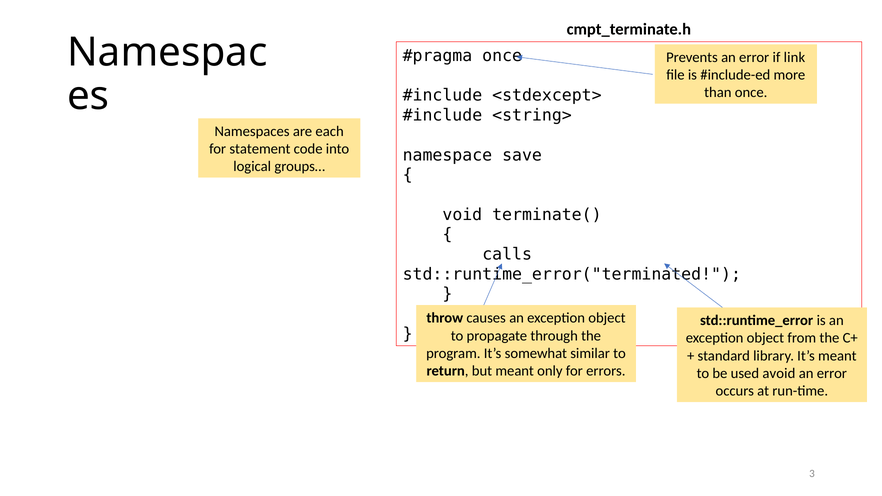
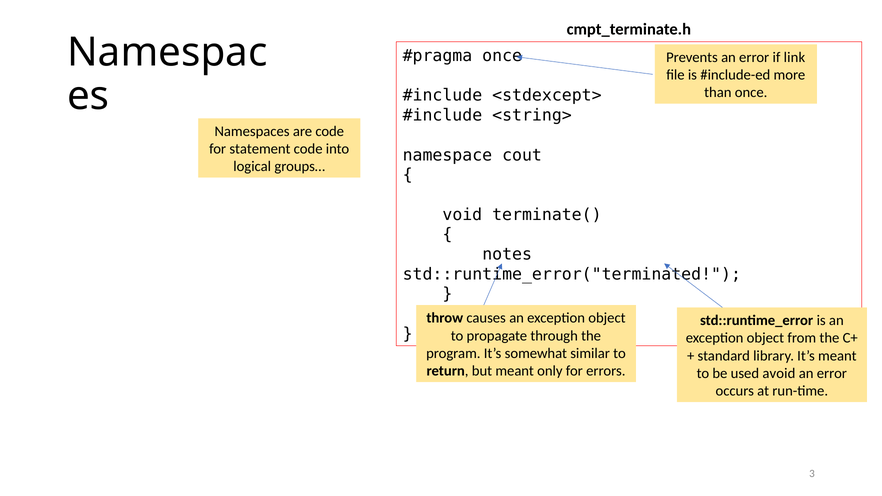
are each: each -> code
save: save -> cout
calls: calls -> notes
